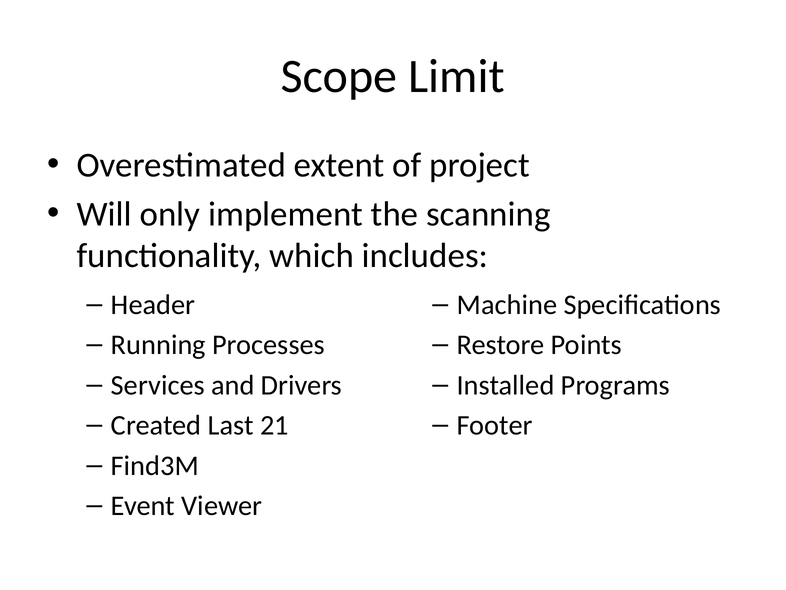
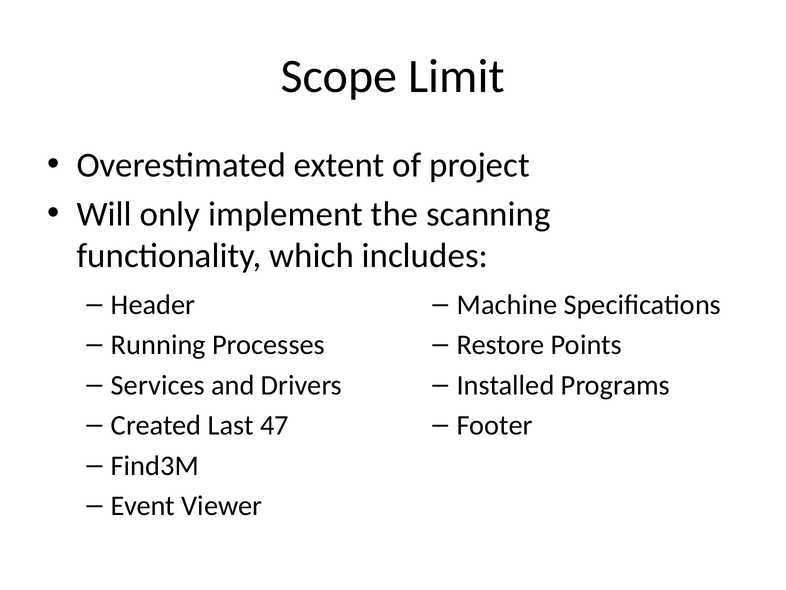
21: 21 -> 47
